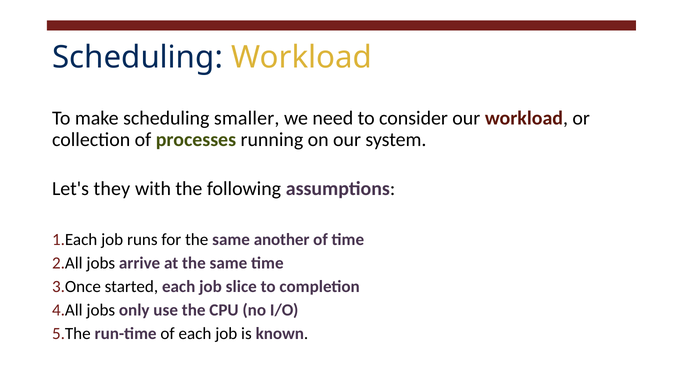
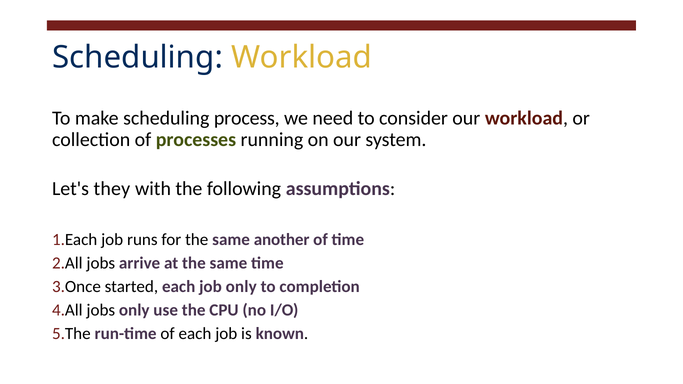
smaller: smaller -> process
job slice: slice -> only
